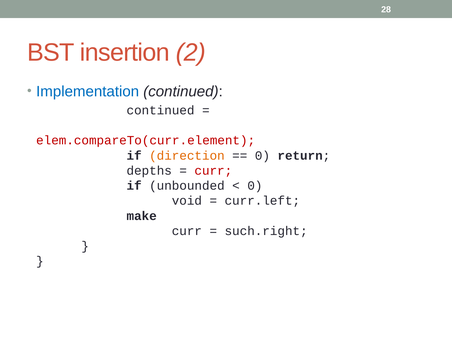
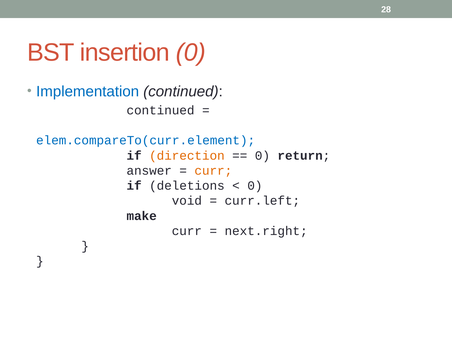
insertion 2: 2 -> 0
elem.compareTo(curr.element colour: red -> blue
depths: depths -> answer
curr at (213, 171) colour: red -> orange
unbounded: unbounded -> deletions
such.right: such.right -> next.right
